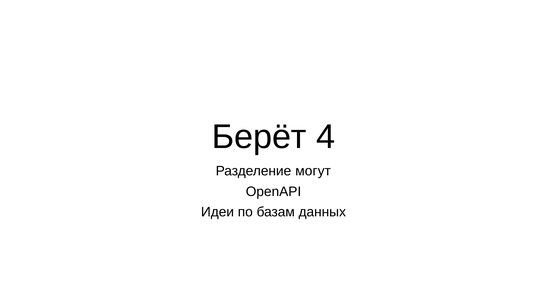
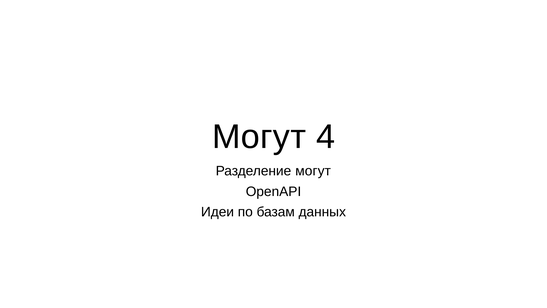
Берёт at (259, 137): Берёт -> Могут
